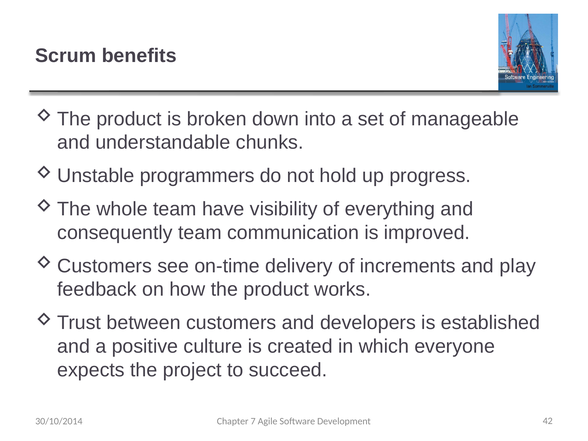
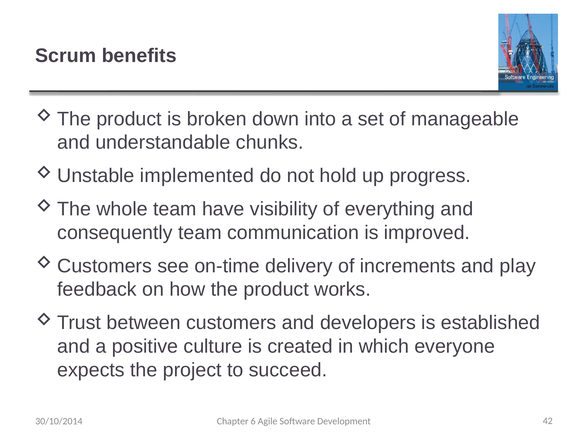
programmers: programmers -> implemented
7: 7 -> 6
